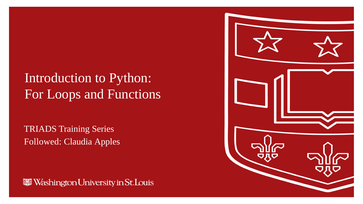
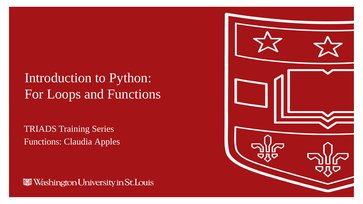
Followed at (43, 142): Followed -> Functions
